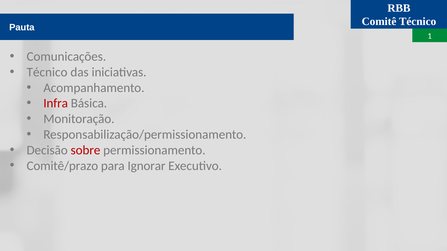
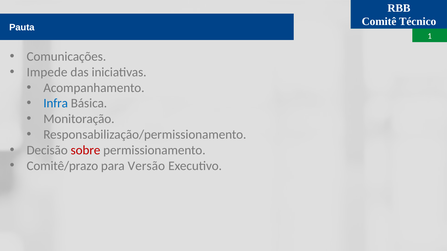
Técnico at (47, 72): Técnico -> Impede
Infra colour: red -> blue
Ignorar: Ignorar -> Versão
